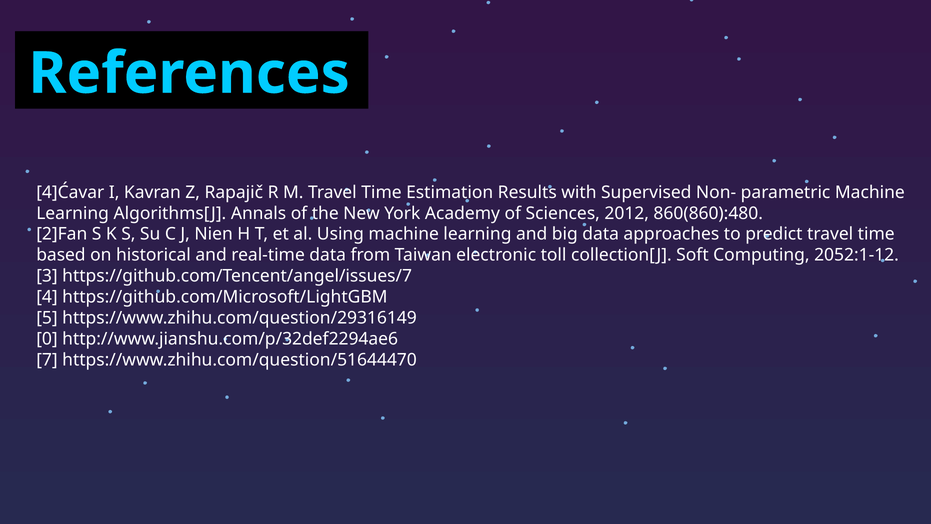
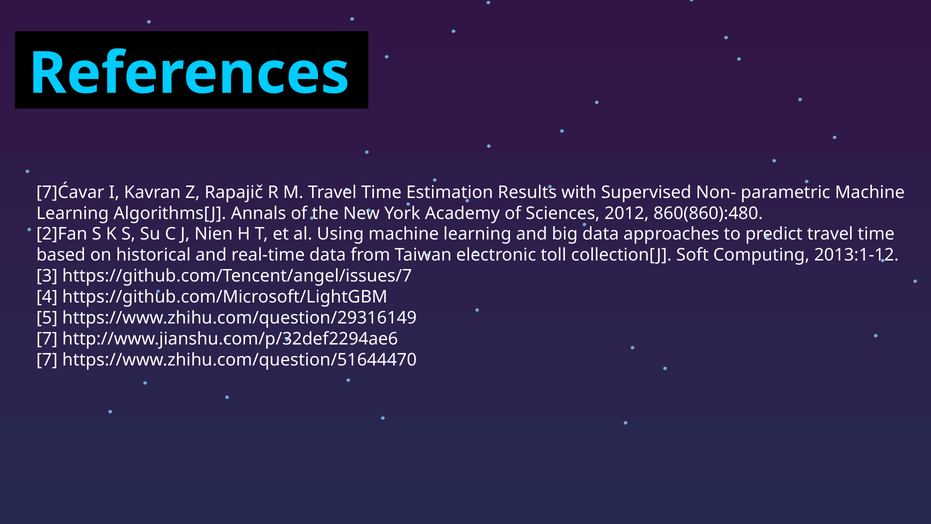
4]Ćavar: 4]Ćavar -> 7]Ćavar
2052:1-12: 2052:1-12 -> 2013:1-12
0 at (47, 339): 0 -> 7
